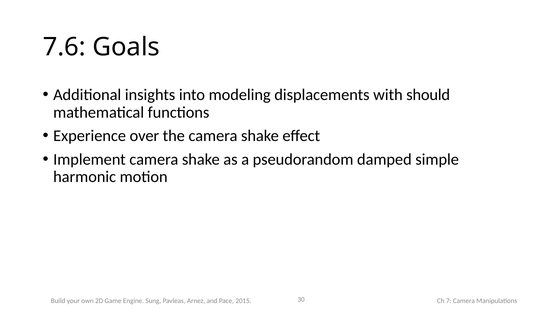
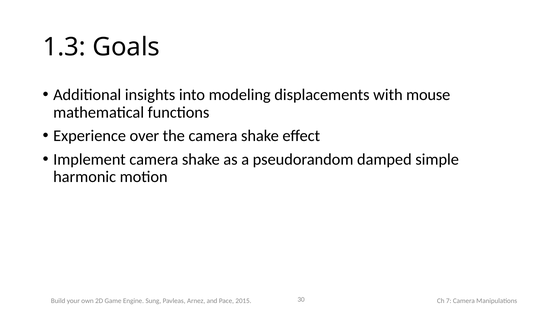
7.6: 7.6 -> 1.3
should: should -> mouse
